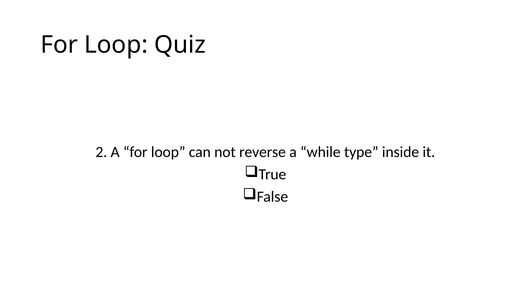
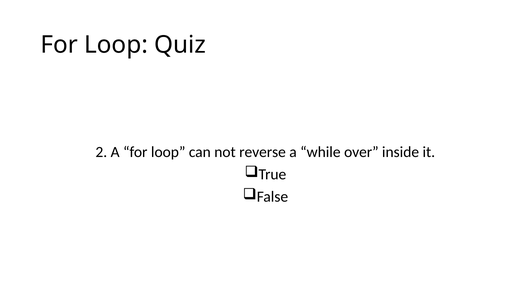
type: type -> over
